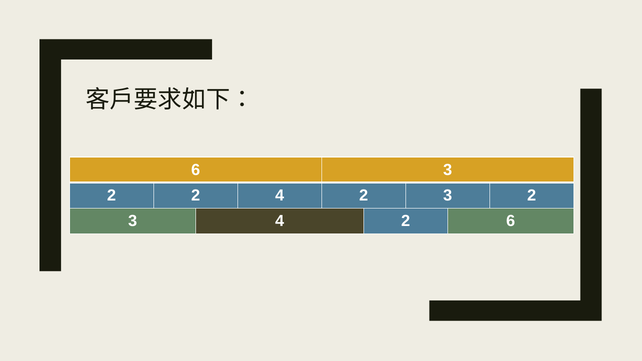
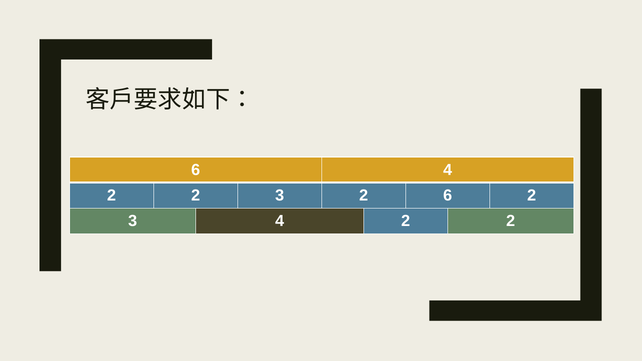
6 3: 3 -> 4
2 2 4: 4 -> 3
3 at (448, 196): 3 -> 6
3 4 2 6: 6 -> 2
